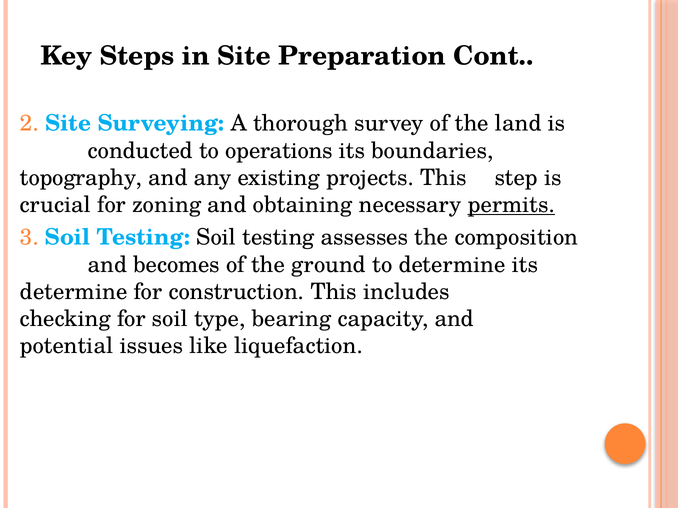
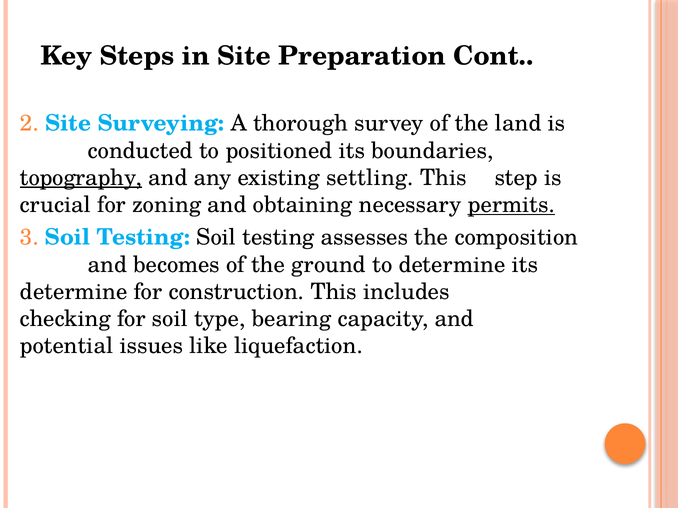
operations: operations -> positioned
topography underline: none -> present
projects: projects -> settling
